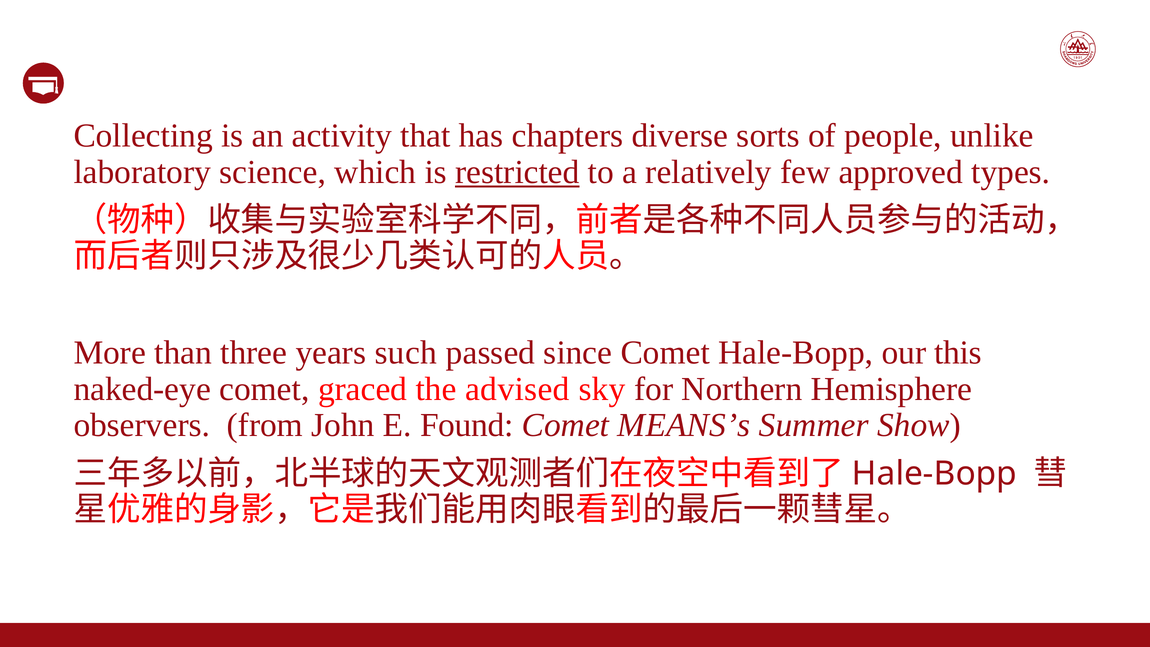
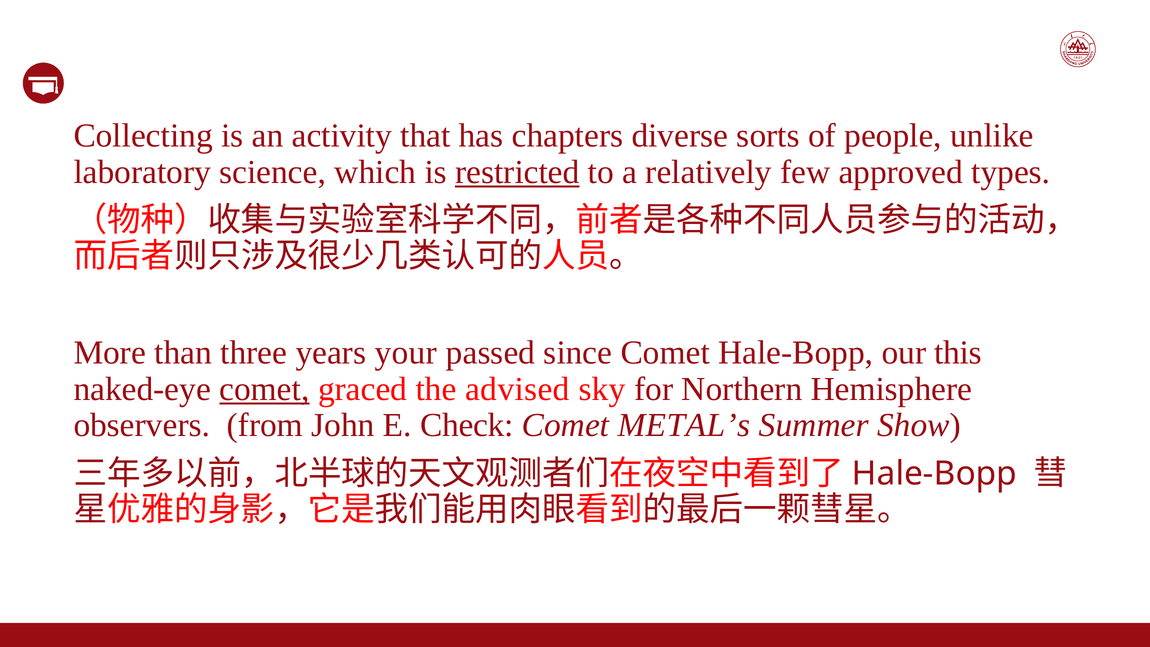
such: such -> your
comet at (264, 389) underline: none -> present
Found: Found -> Check
MEANS’s: MEANS’s -> METAL’s
